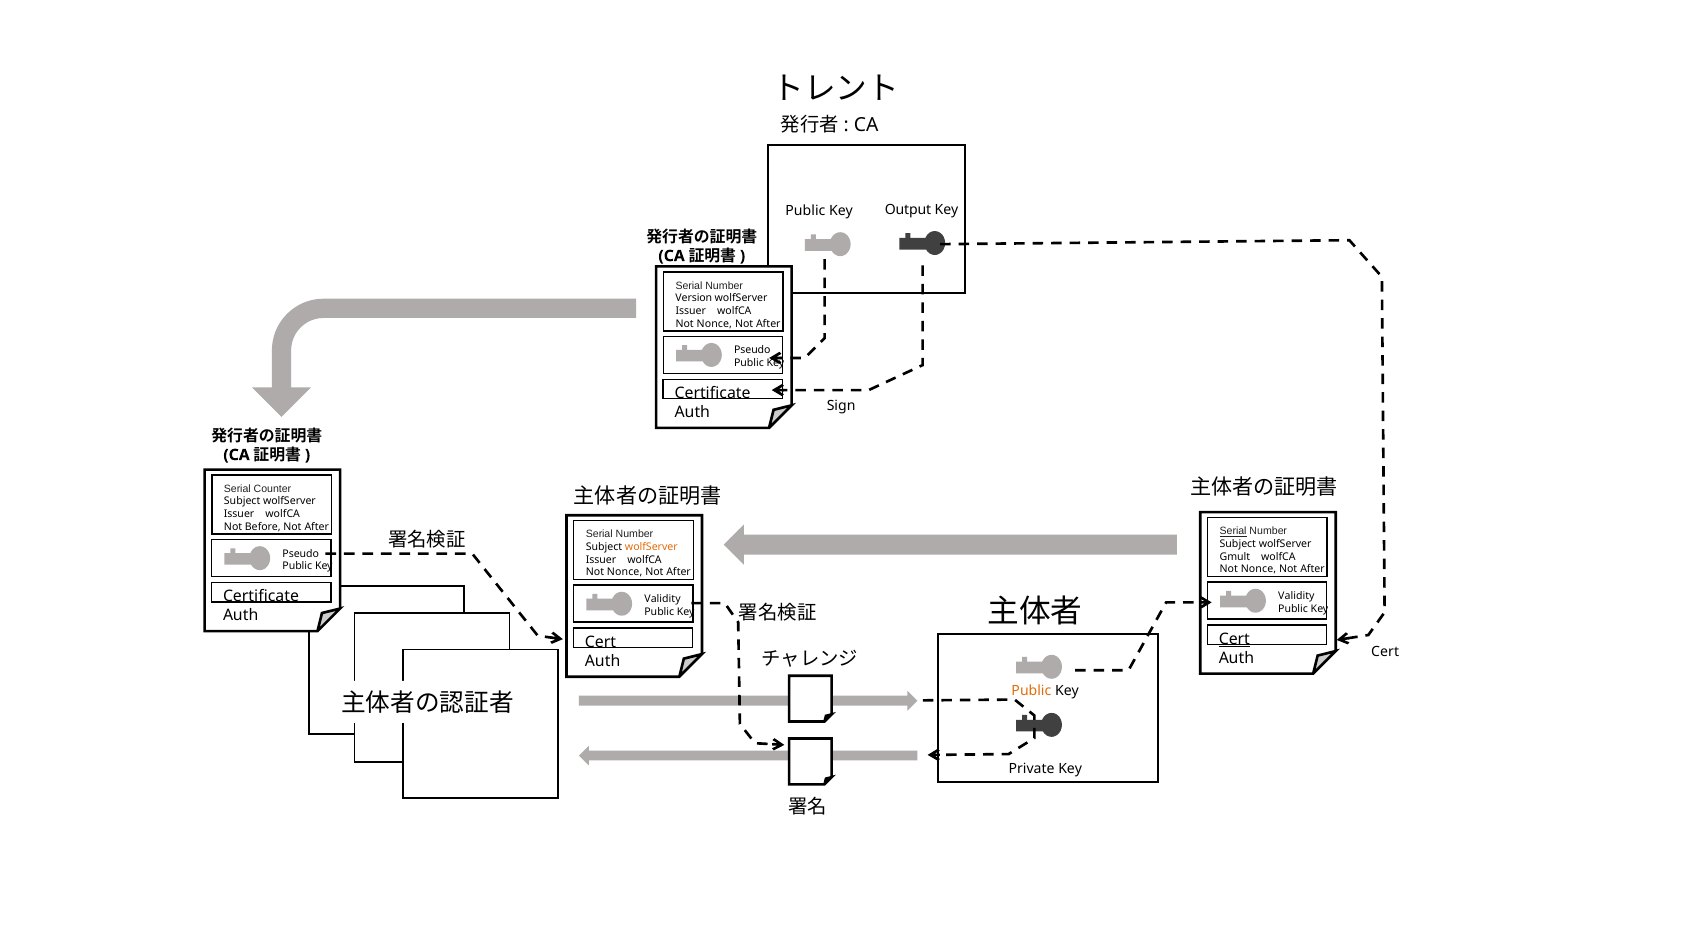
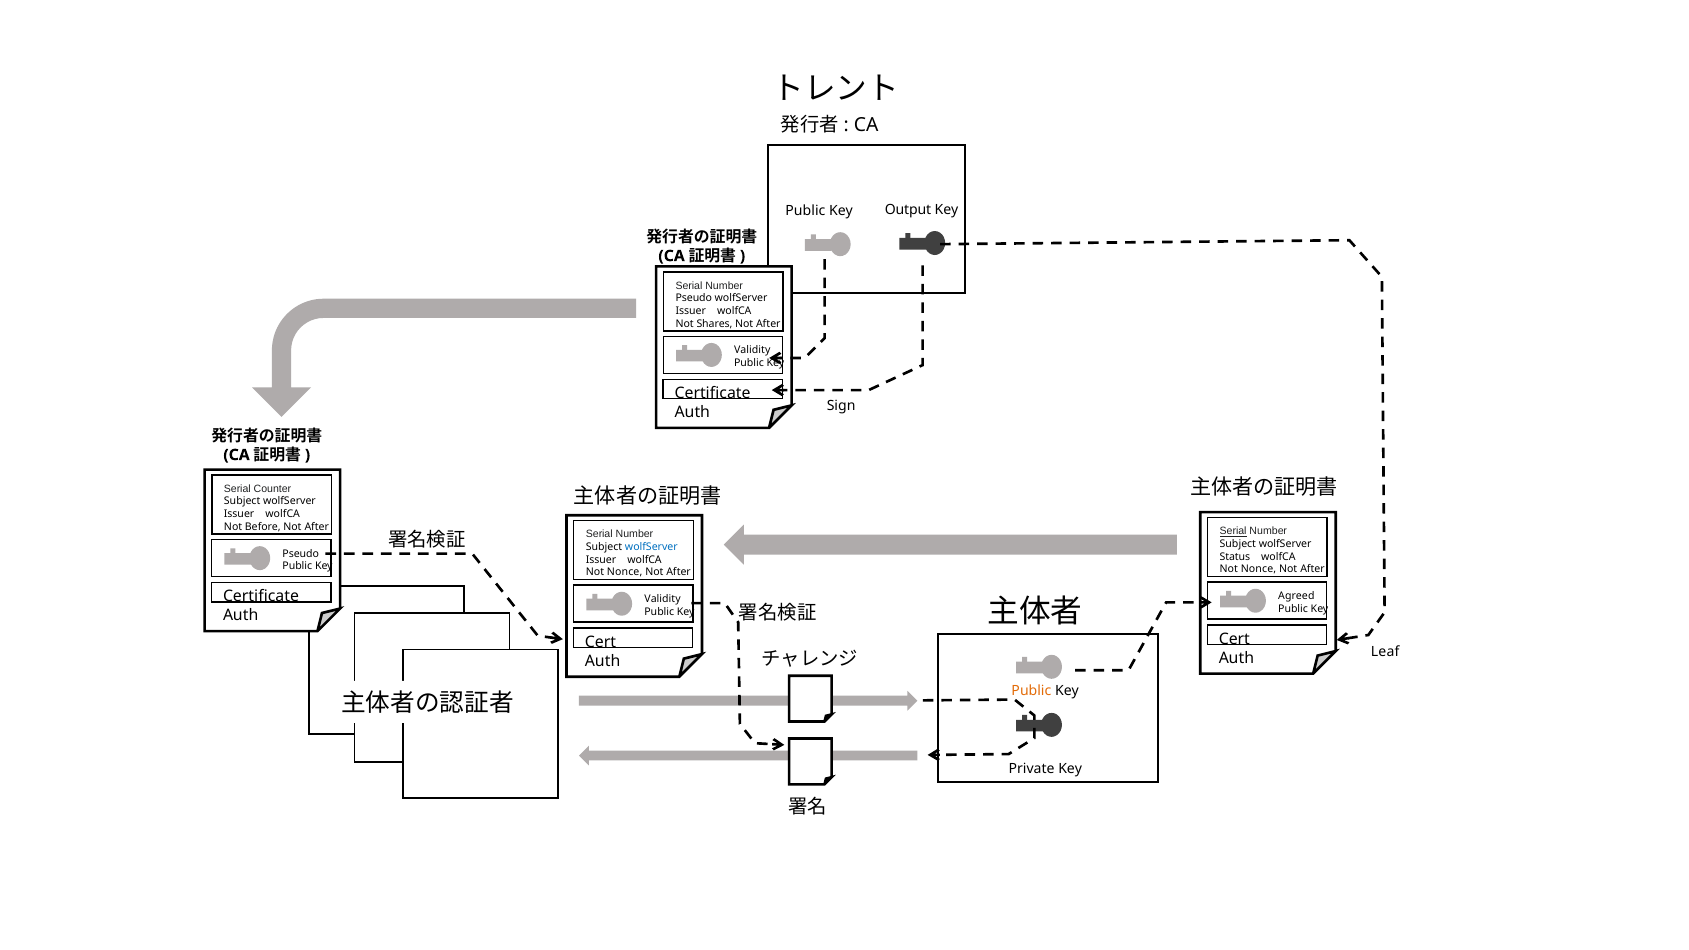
Version at (694, 298): Version -> Pseudo
Nonce at (714, 324): Nonce -> Shares
Pseudo at (752, 350): Pseudo -> Validity
wolfServer at (651, 547) colour: orange -> blue
Gmult: Gmult -> Status
Validity at (1296, 596): Validity -> Agreed
Cert at (1234, 639) underline: present -> none
Cert at (1385, 651): Cert -> Leaf
